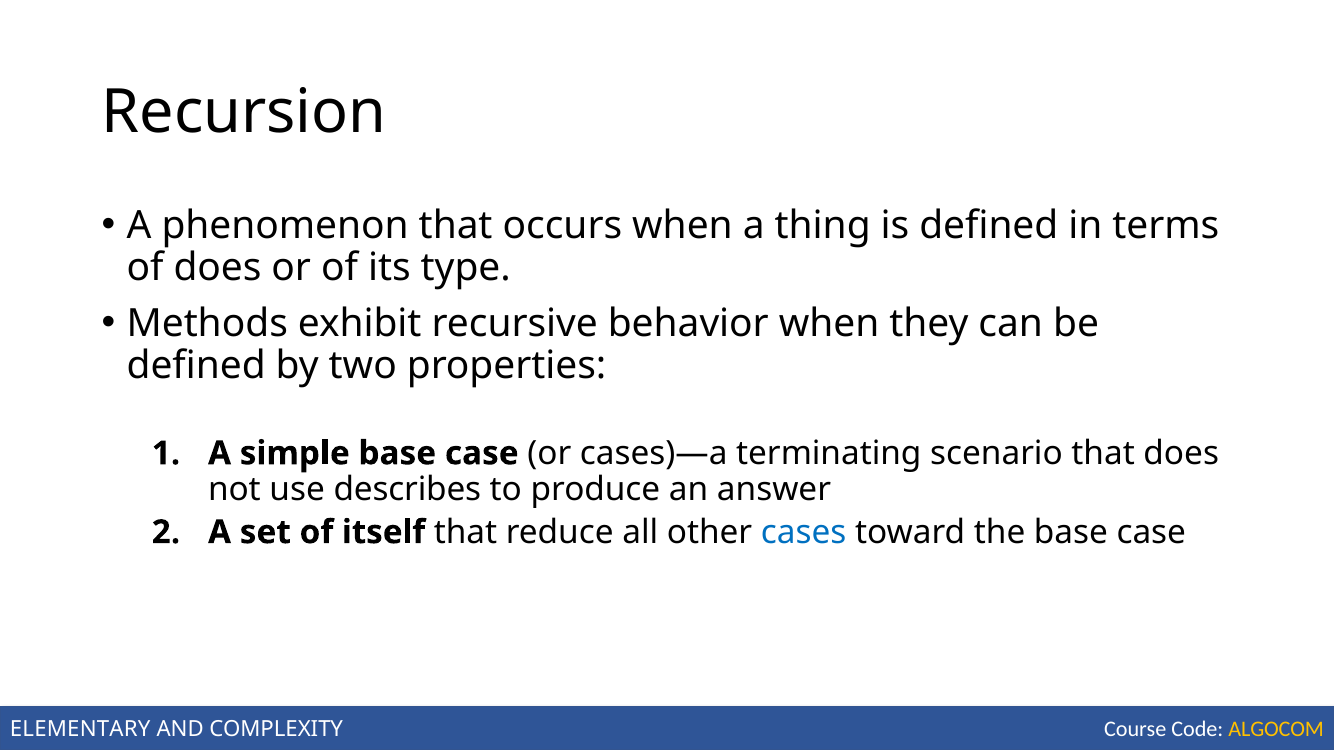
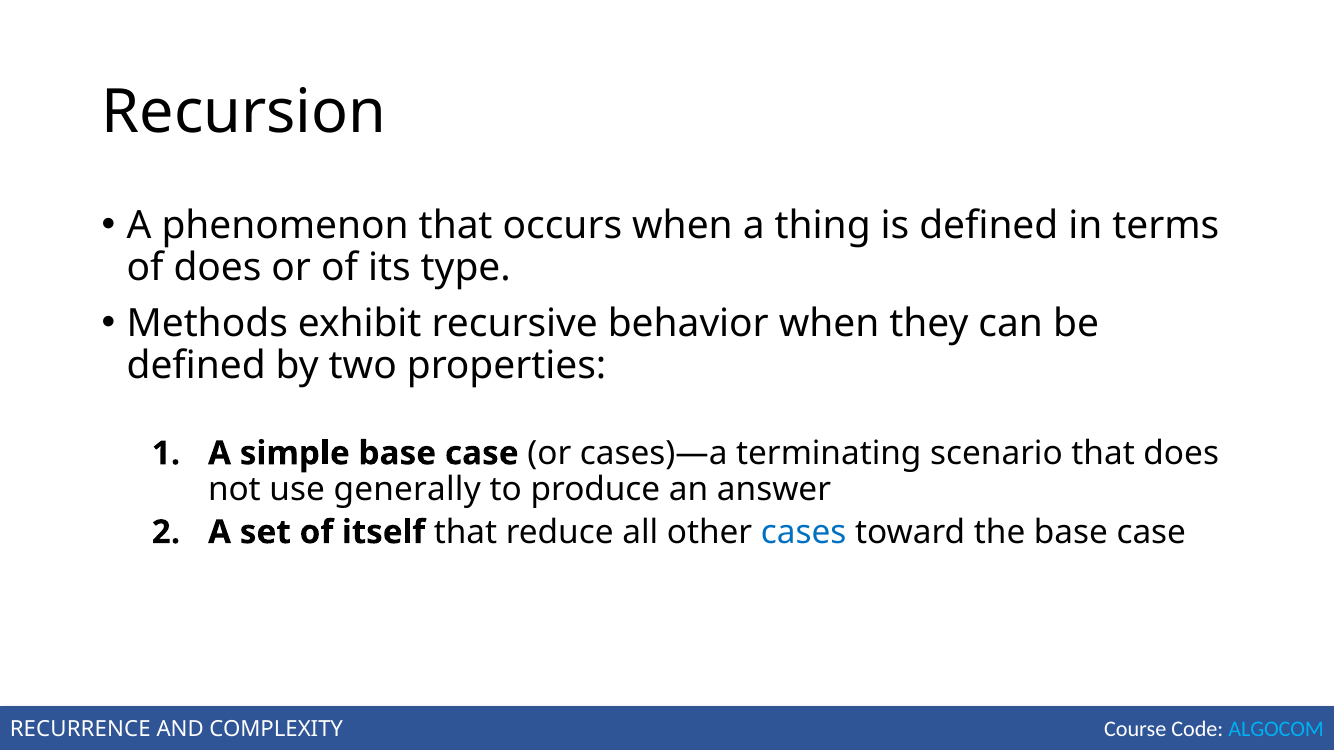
describes: describes -> generally
ELEMENTARY: ELEMENTARY -> RECURRENCE
ALGOCOM colour: yellow -> light blue
